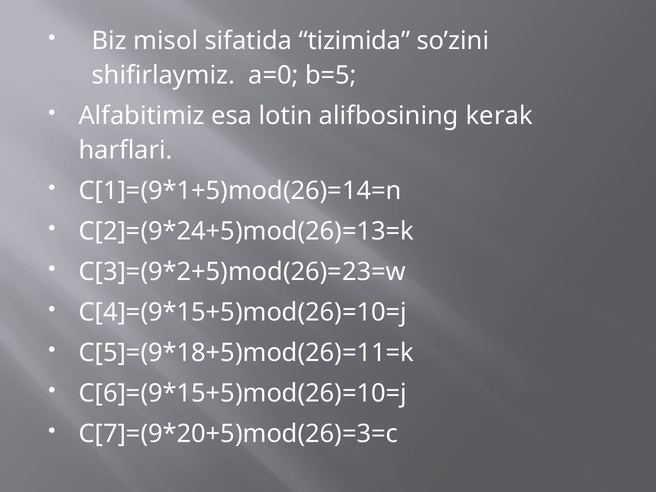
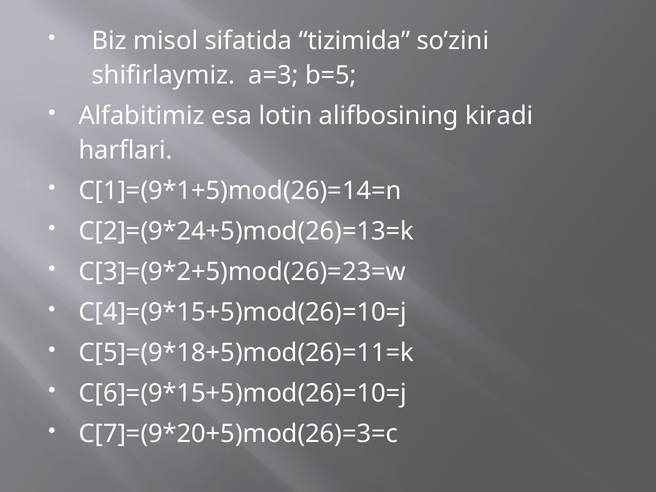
a=0: a=0 -> a=3
kerak: kerak -> kiradi
